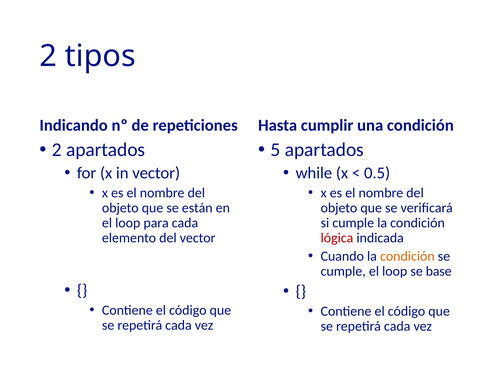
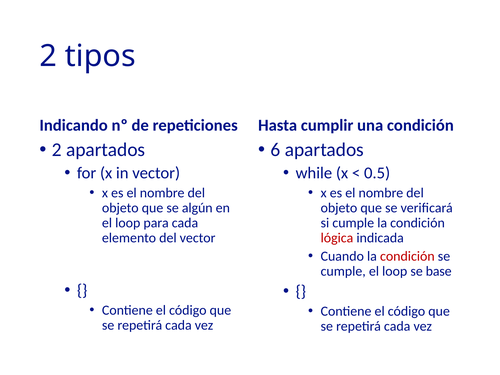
5: 5 -> 6
están: están -> algún
condición at (407, 256) colour: orange -> red
